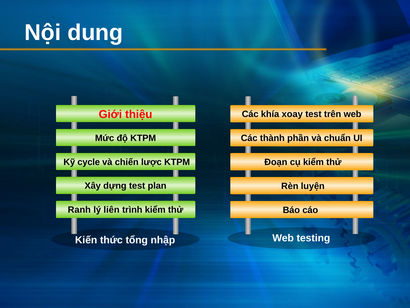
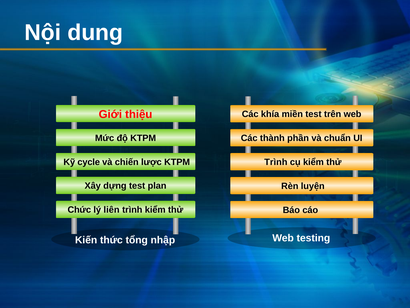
xoay: xoay -> miền
Đoạn at (276, 162): Đoạn -> Trình
Ranh: Ranh -> Chức
